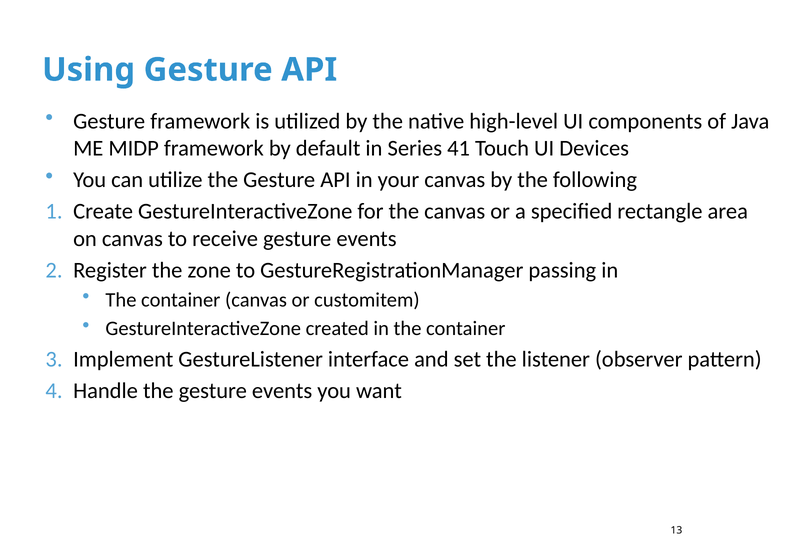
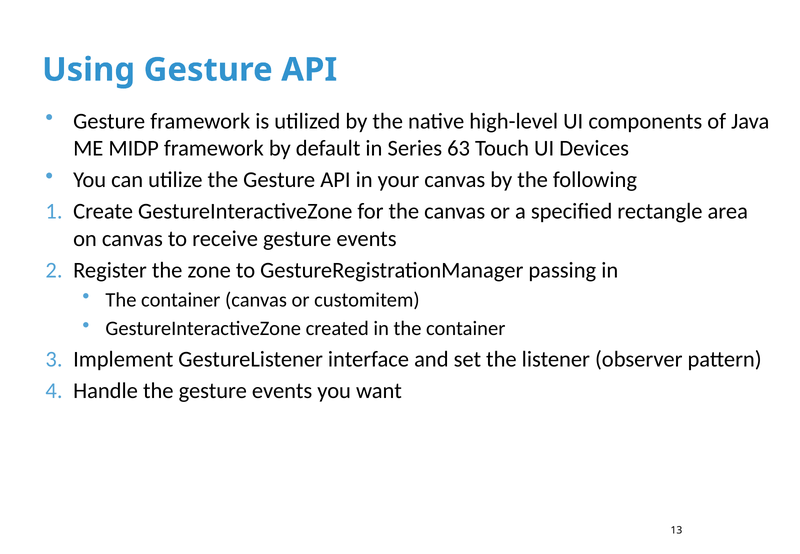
41: 41 -> 63
